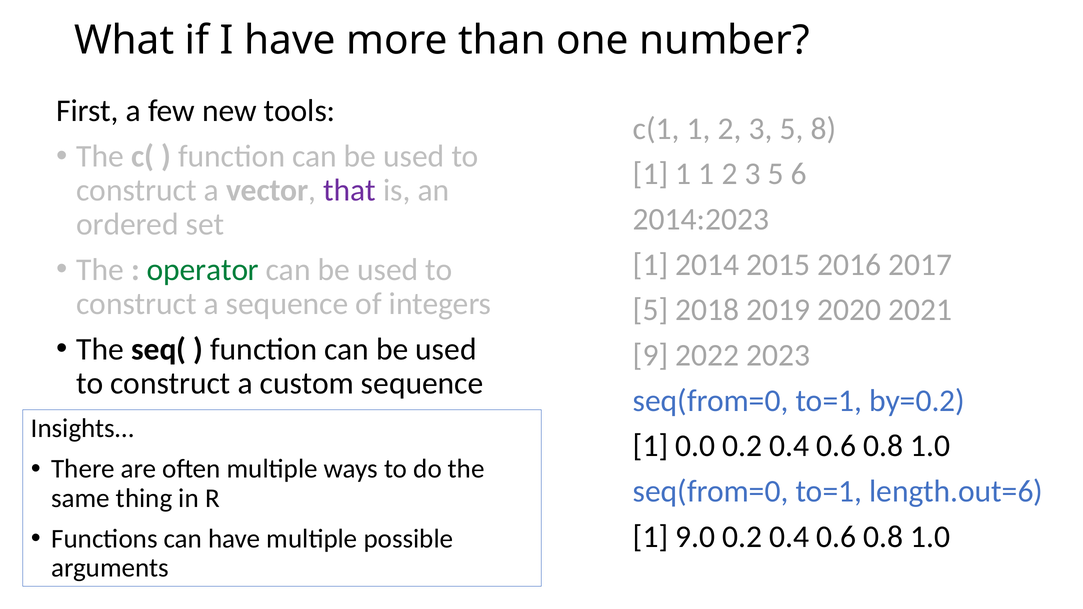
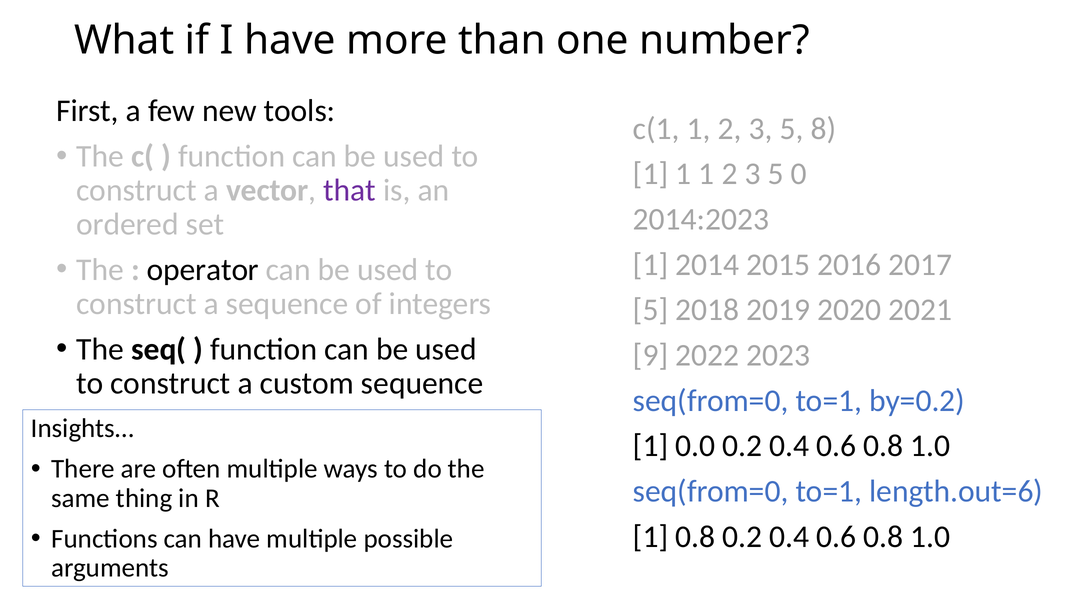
6: 6 -> 0
operator colour: green -> black
1 9.0: 9.0 -> 0.8
